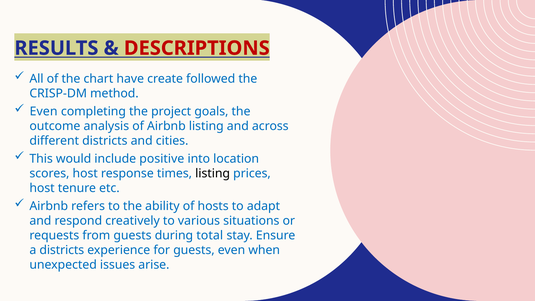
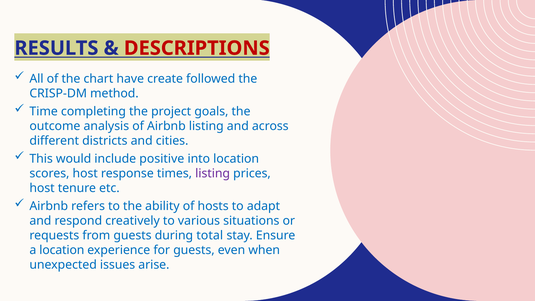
Even at (44, 111): Even -> Time
listing at (213, 173) colour: black -> purple
a districts: districts -> location
